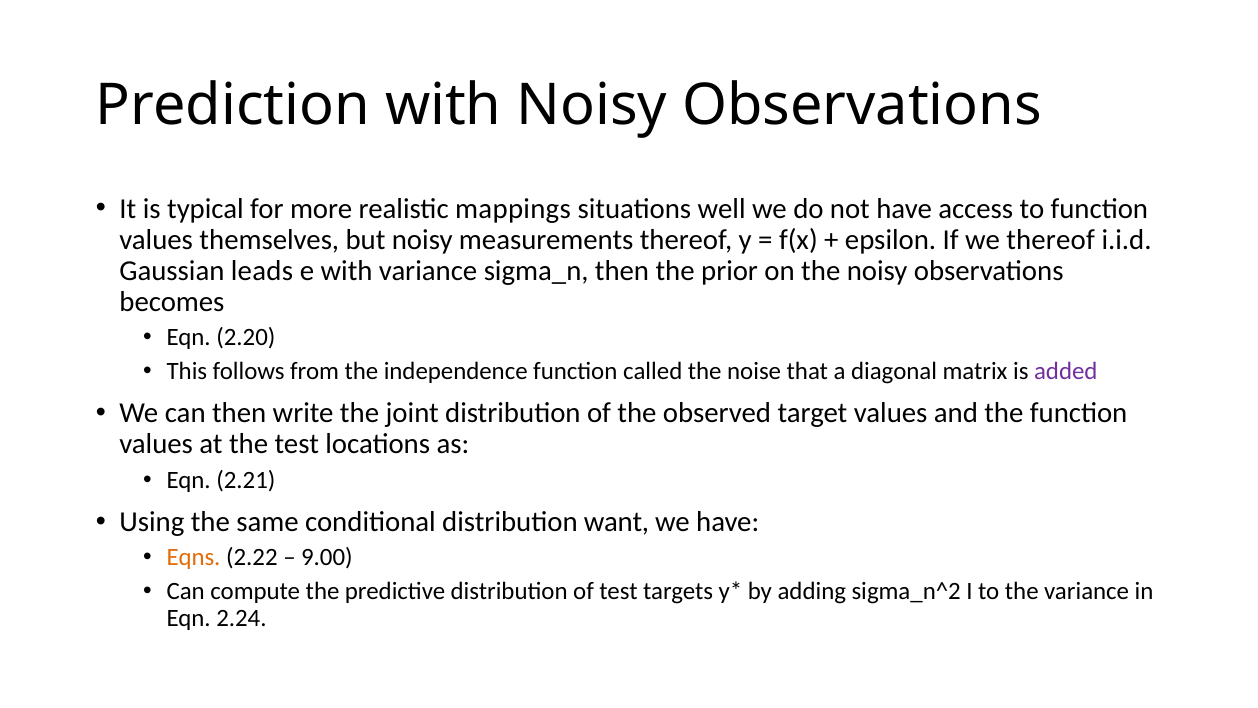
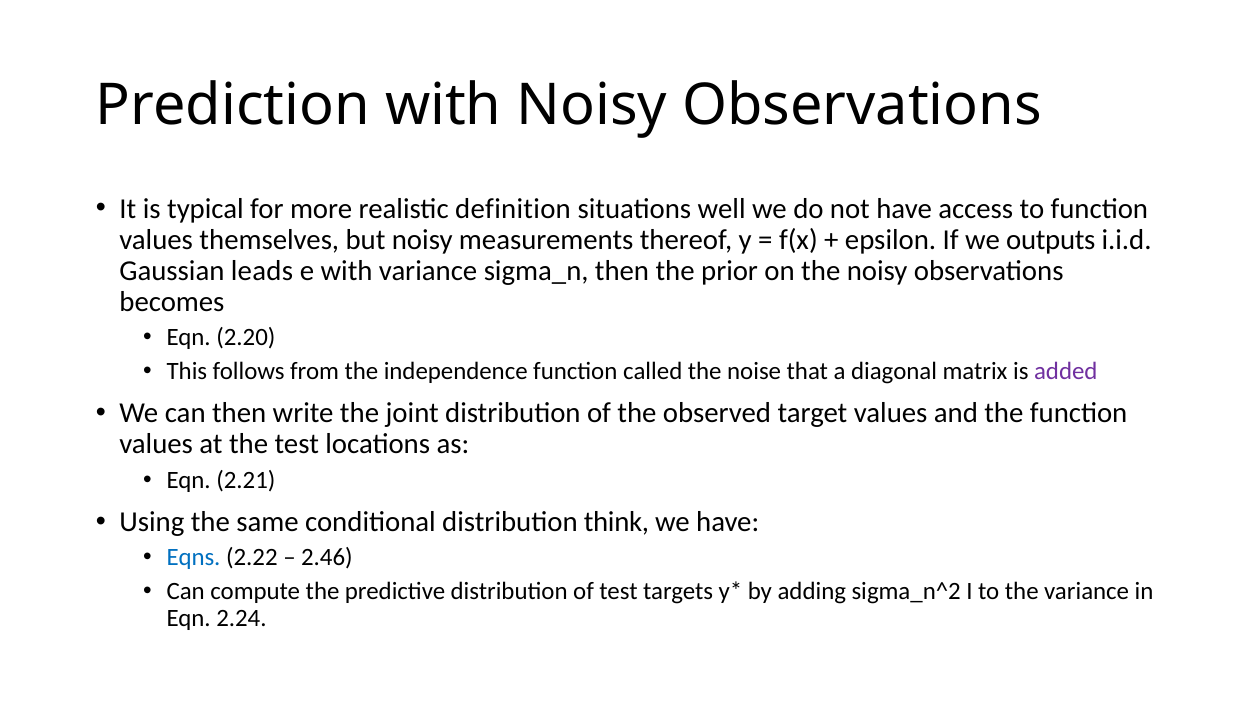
mappings: mappings -> definition
we thereof: thereof -> outputs
want: want -> think
Eqns colour: orange -> blue
9.00: 9.00 -> 2.46
